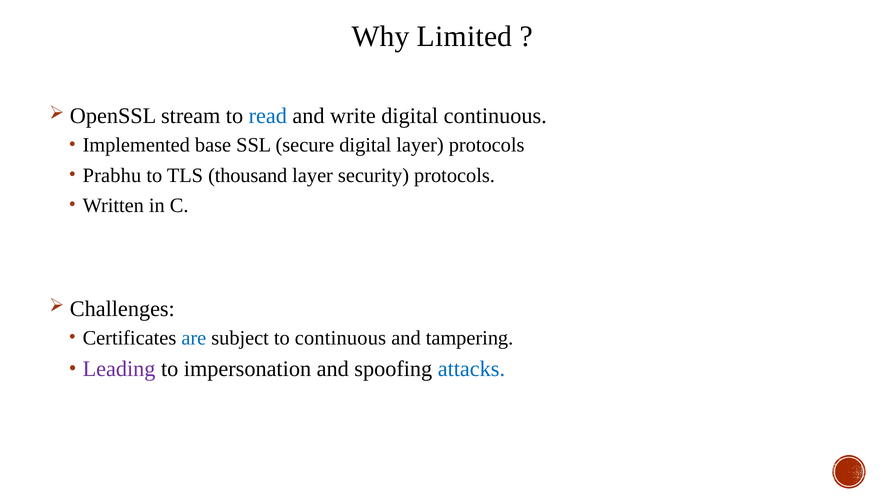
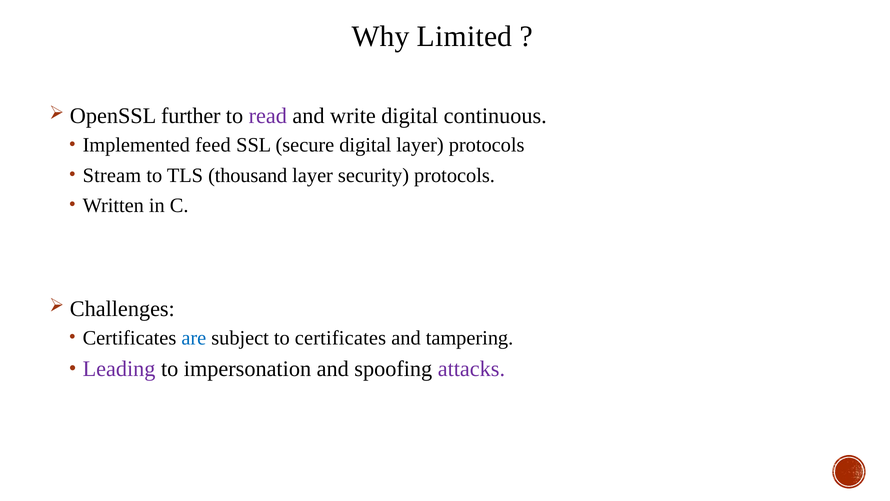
stream: stream -> further
read colour: blue -> purple
base: base -> feed
Prabhu: Prabhu -> Stream
to continuous: continuous -> certificates
attacks colour: blue -> purple
